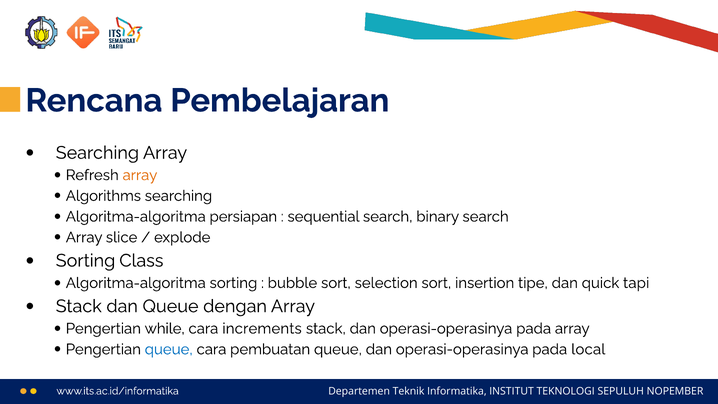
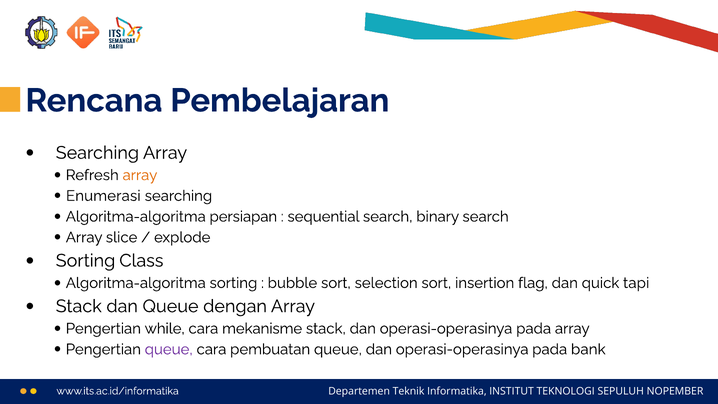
Algorithms: Algorithms -> Enumerasi
tipe: tipe -> flag
increments: increments -> mekanisme
queue at (169, 349) colour: blue -> purple
local: local -> bank
